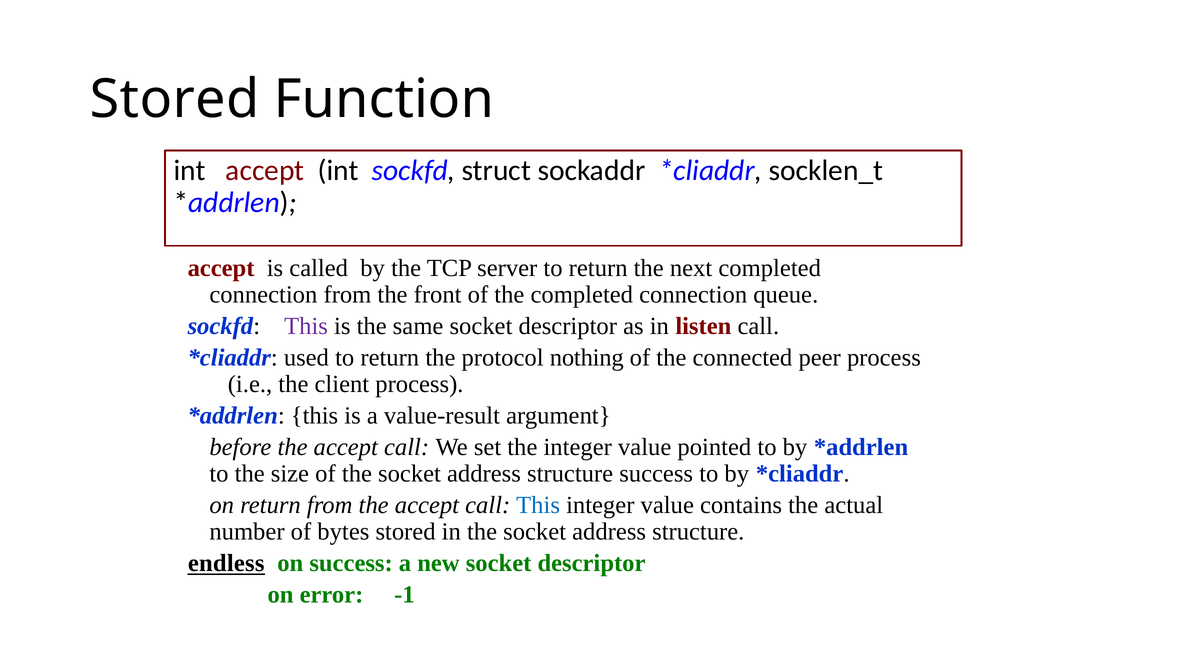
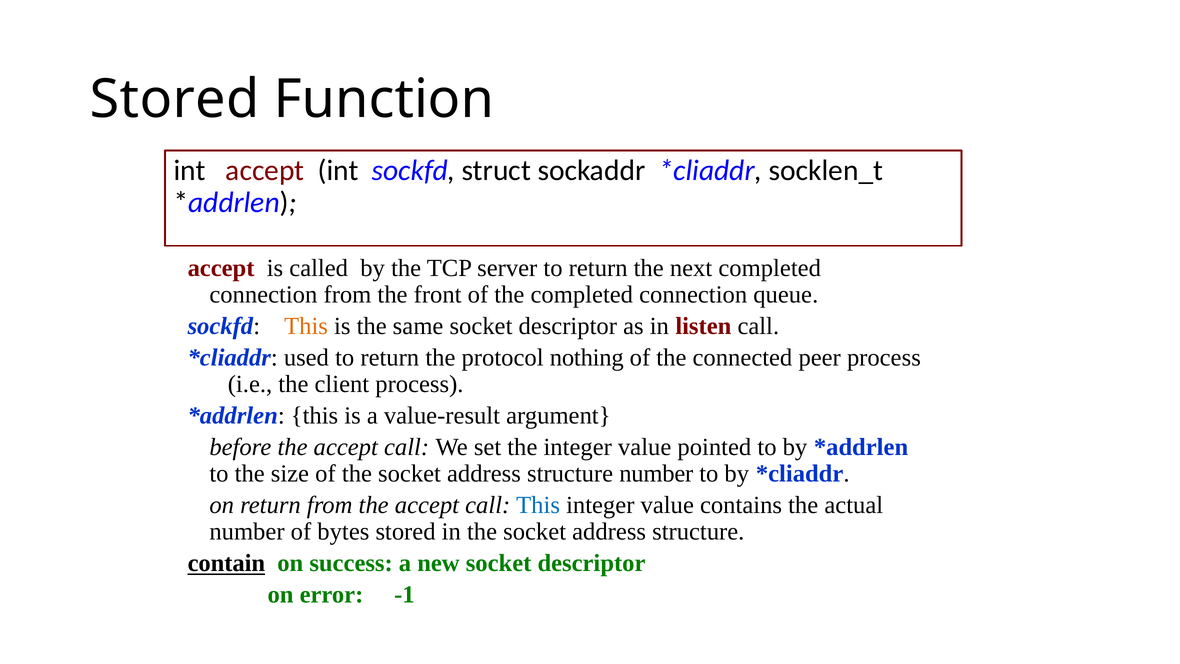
This at (306, 326) colour: purple -> orange
structure success: success -> number
endless: endless -> contain
